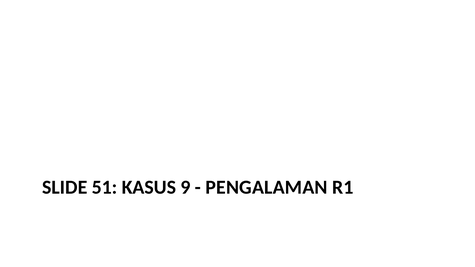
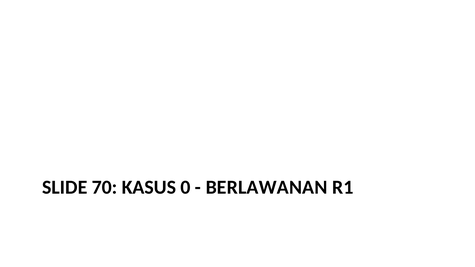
51: 51 -> 70
9: 9 -> 0
PENGALAMAN: PENGALAMAN -> BERLAWANAN
